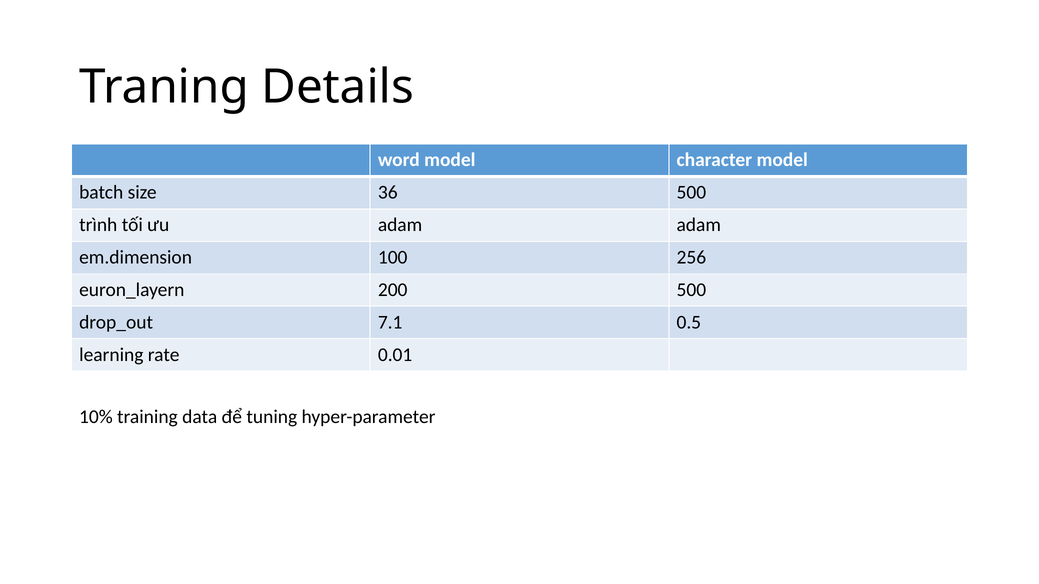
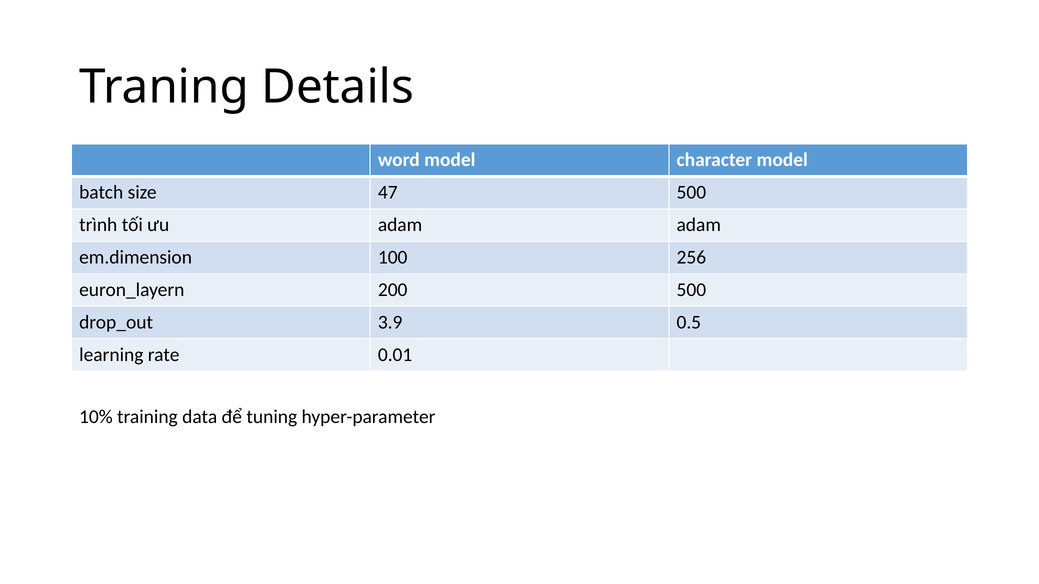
36: 36 -> 47
7.1: 7.1 -> 3.9
